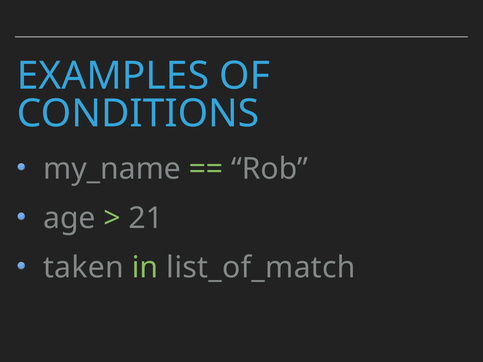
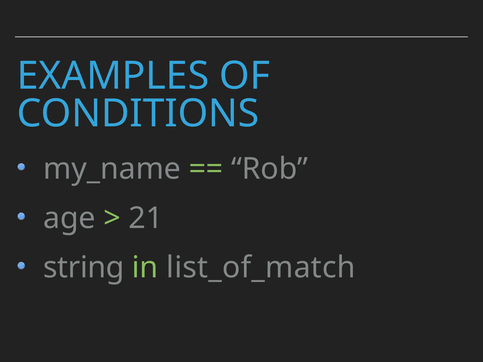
taken: taken -> string
